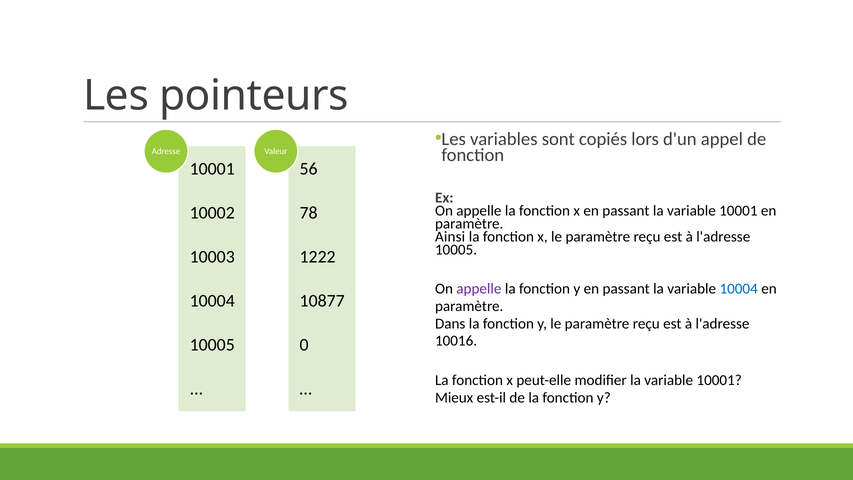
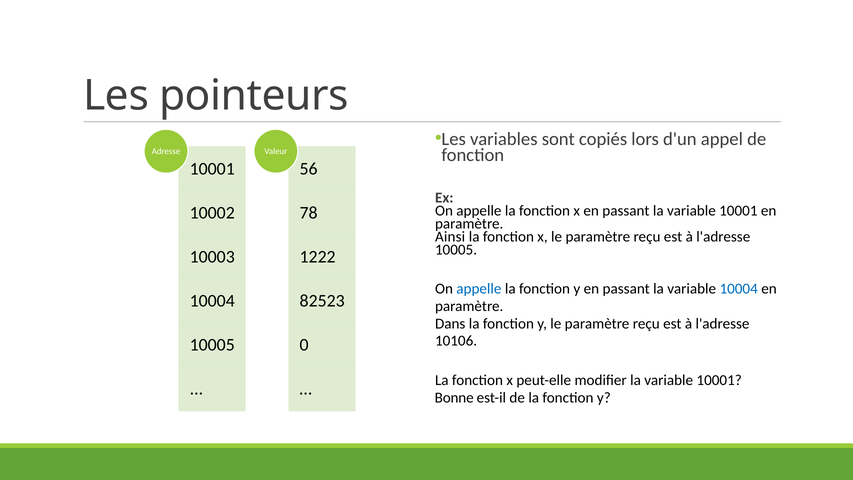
appelle at (479, 289) colour: purple -> blue
10877: 10877 -> 82523
10016: 10016 -> 10106
Mieux: Mieux -> Bonne
